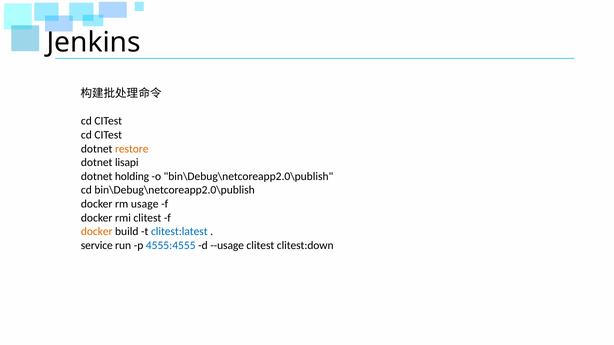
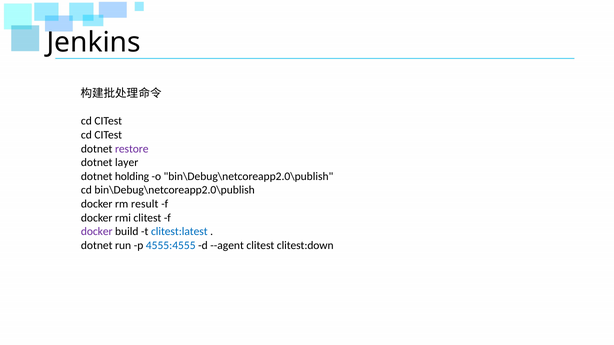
restore colour: orange -> purple
lisapi: lisapi -> layer
usage: usage -> result
docker at (97, 232) colour: orange -> purple
service at (97, 246): service -> dotnet
--usage: --usage -> --agent
